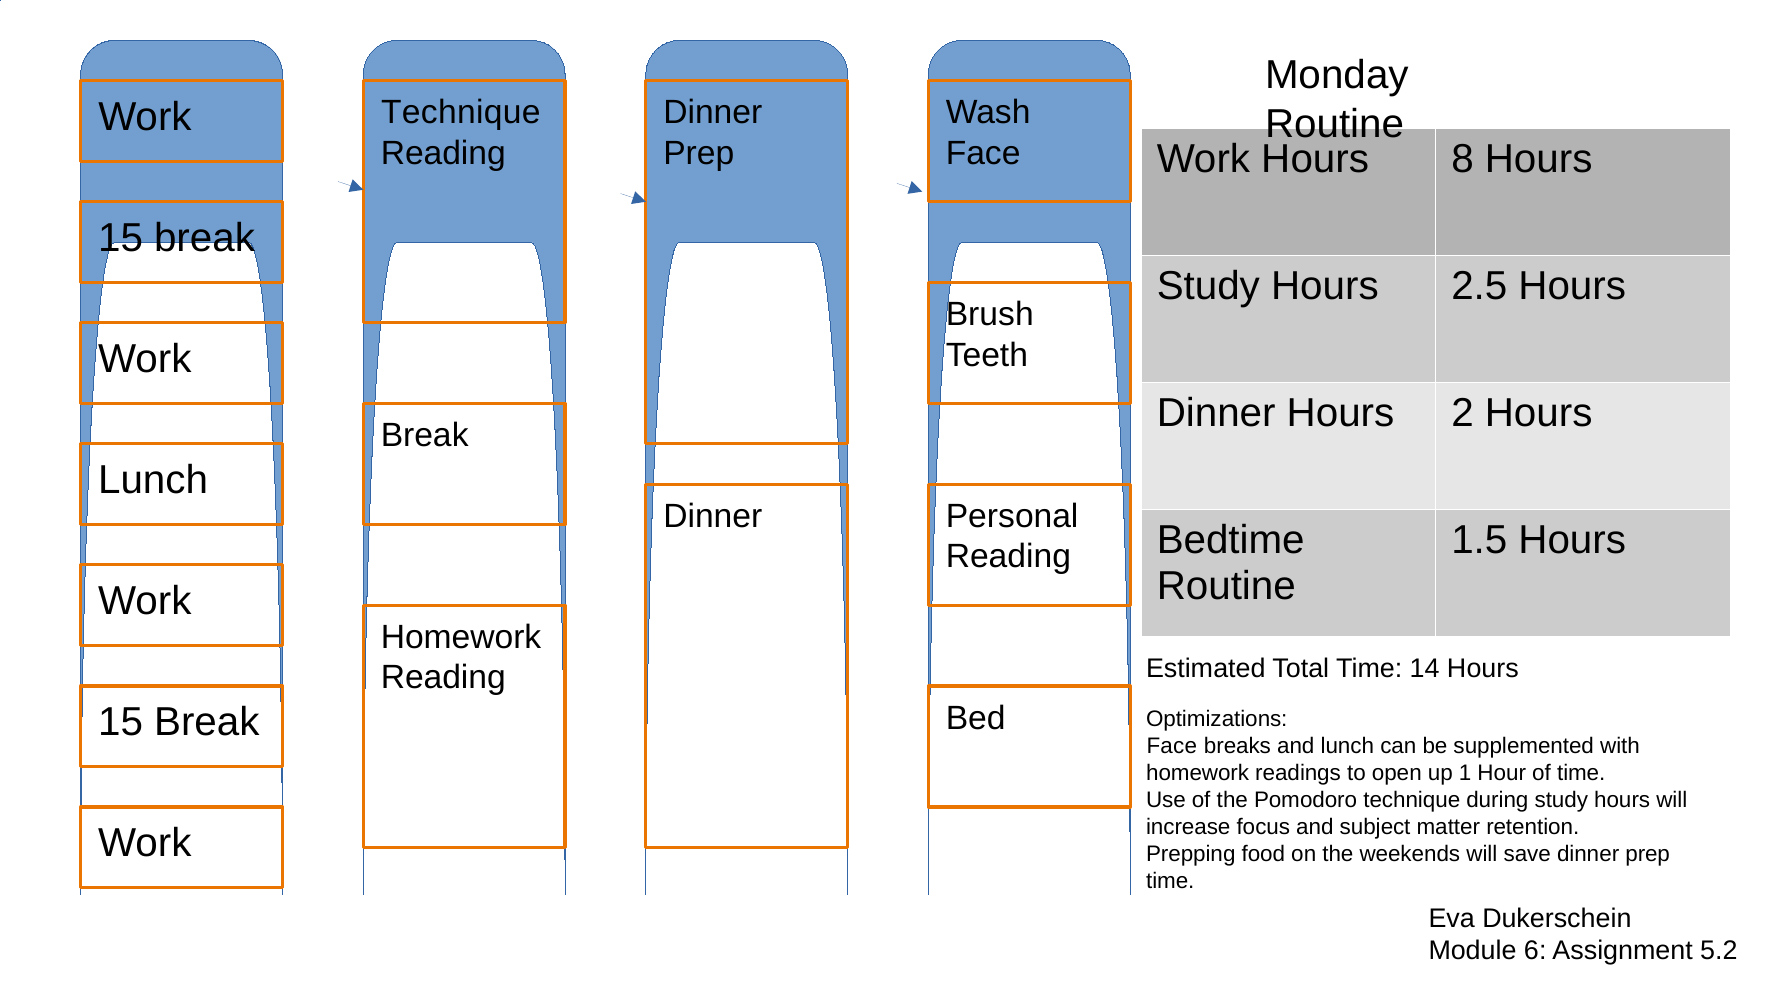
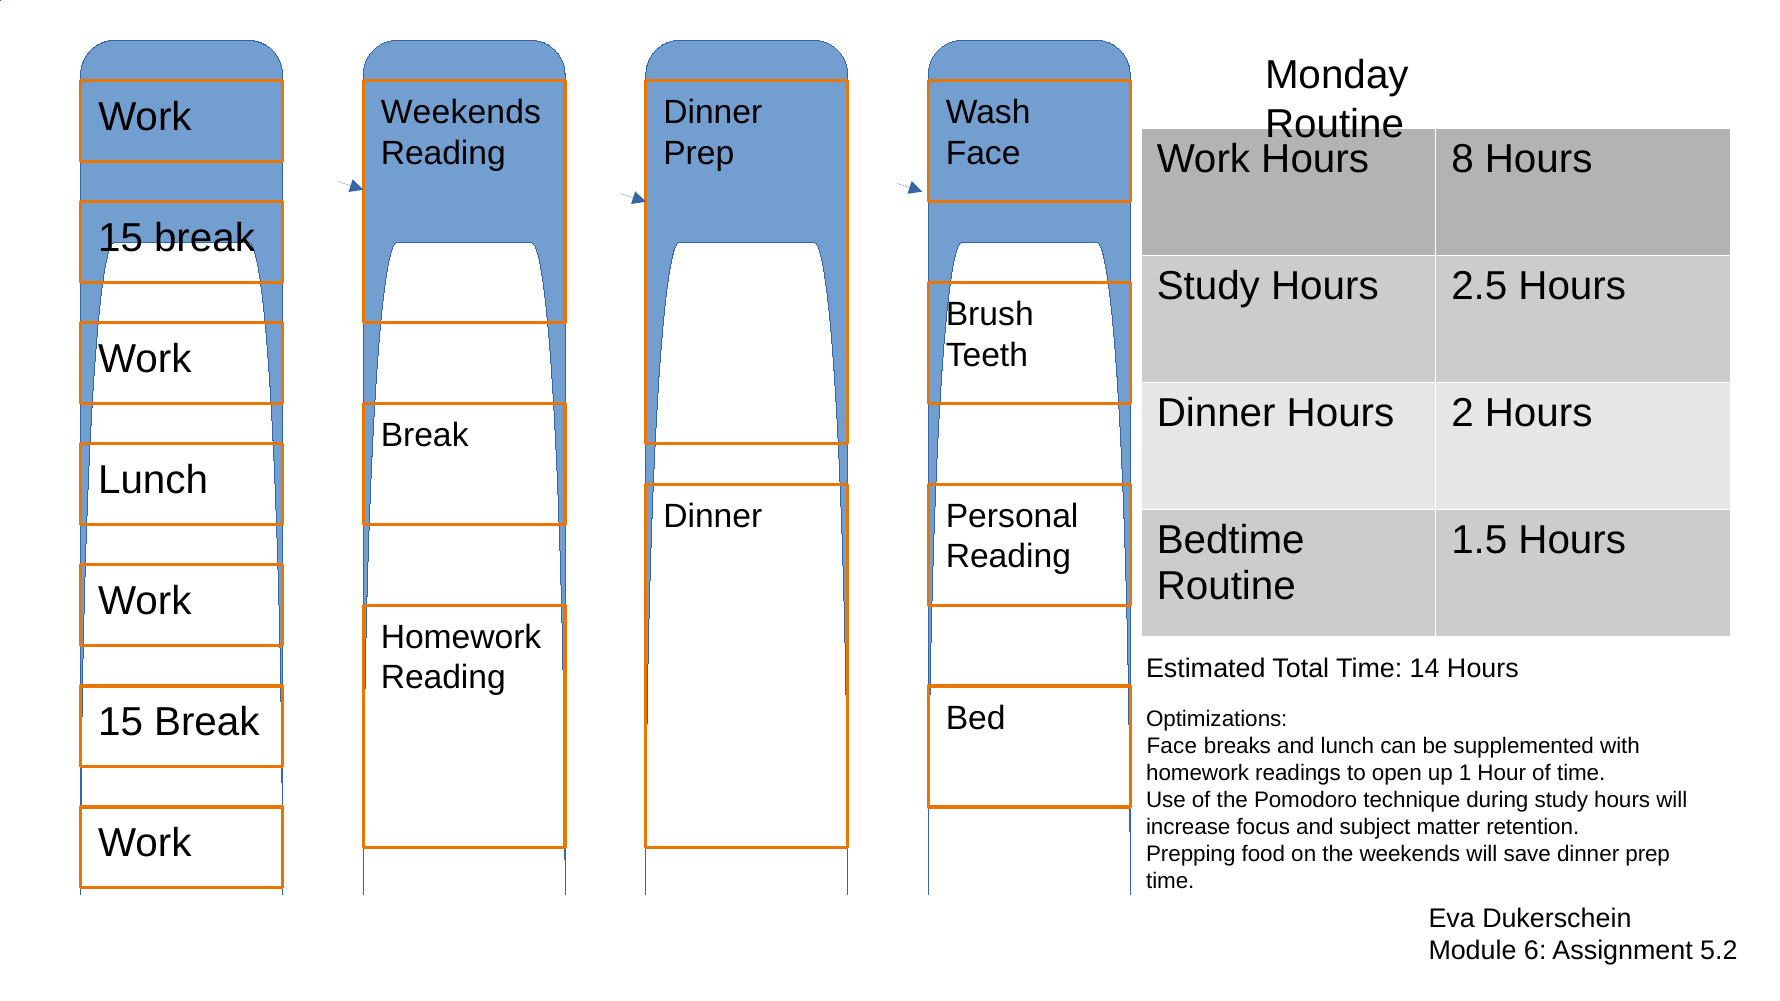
Technique at (461, 113): Technique -> Weekends
